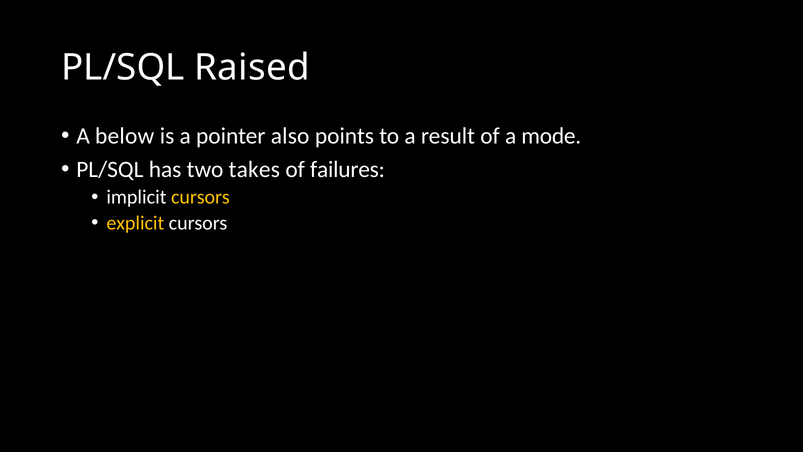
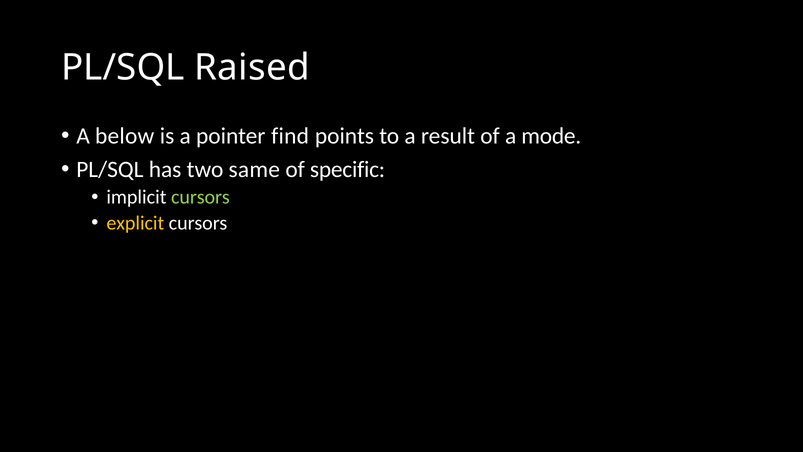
also: also -> find
takes: takes -> same
failures: failures -> specific
cursors at (200, 197) colour: yellow -> light green
